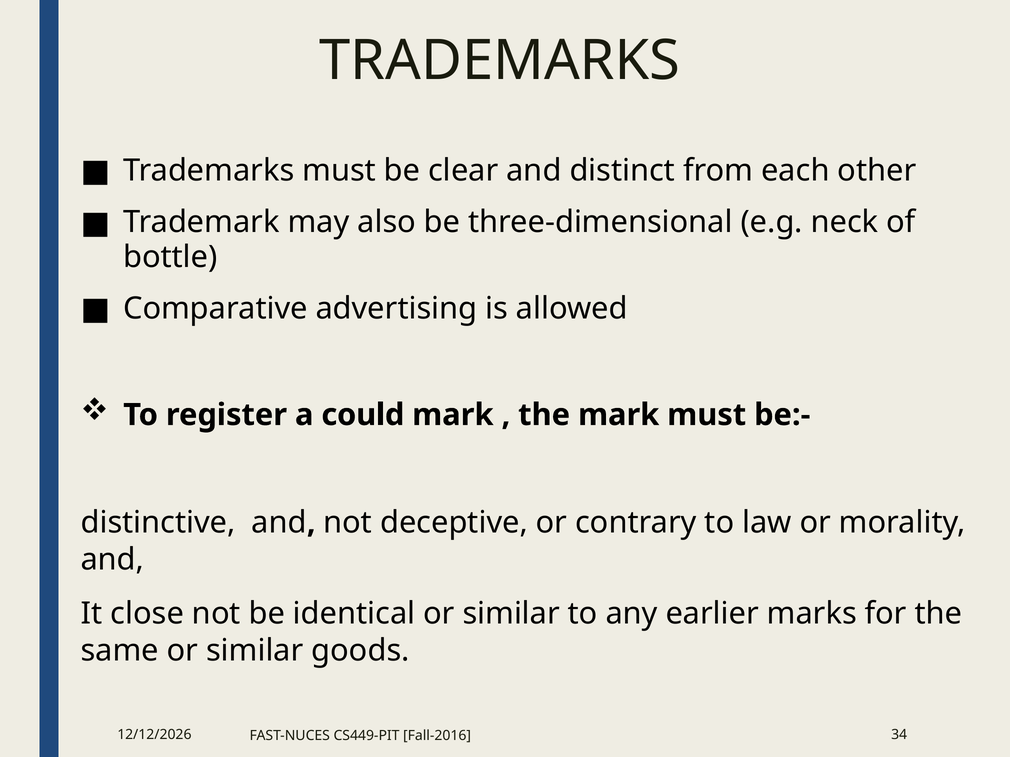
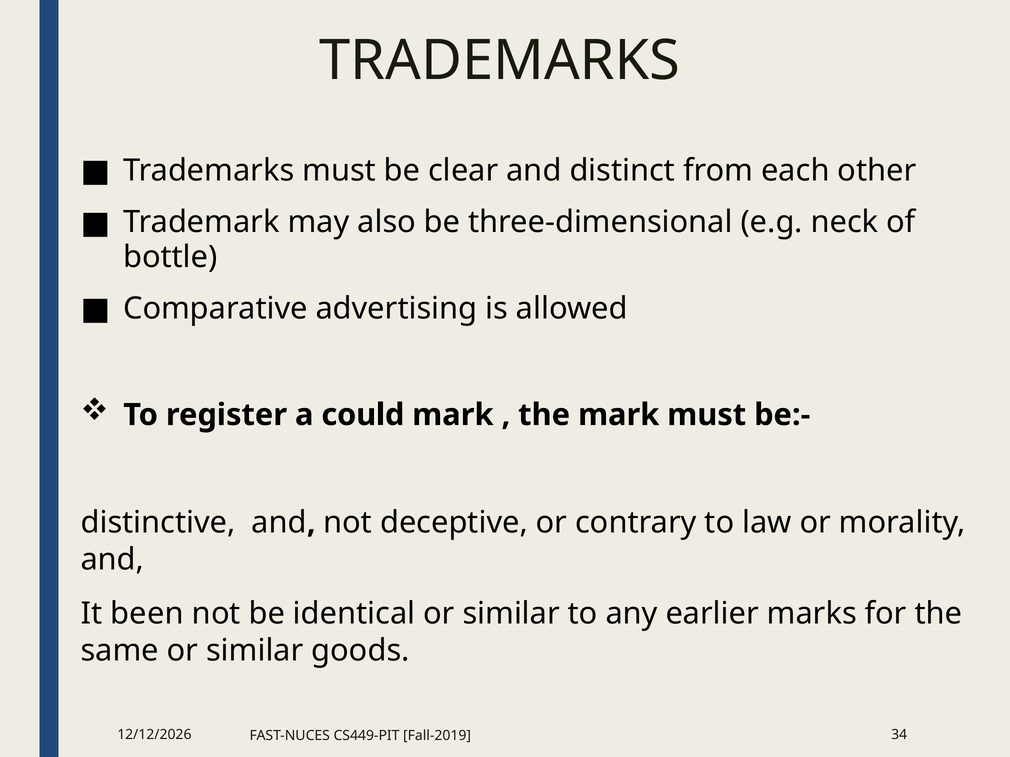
close: close -> been
Fall-2016: Fall-2016 -> Fall-2019
